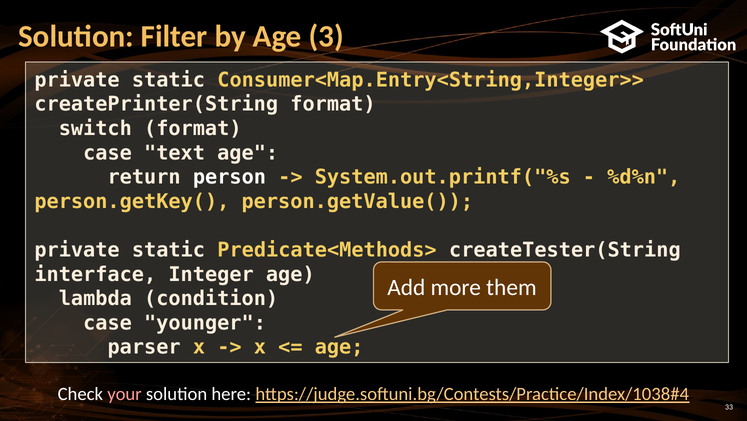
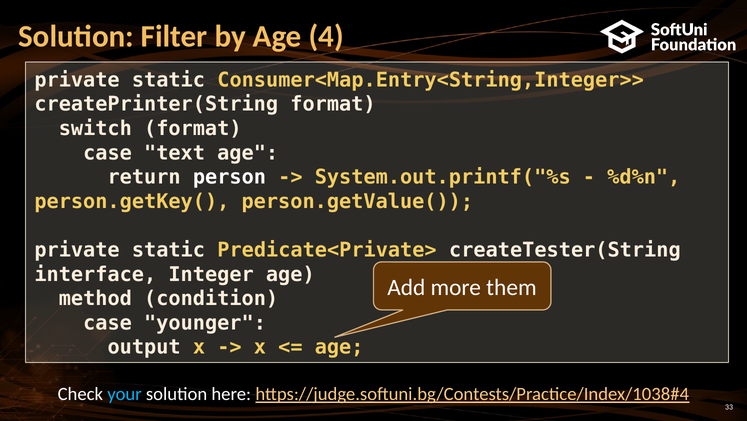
3: 3 -> 4
Predicate<Methods>: Predicate<Methods> -> Predicate<Private>
lambda: lambda -> method
parser: parser -> output
your colour: pink -> light blue
